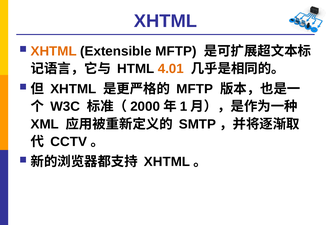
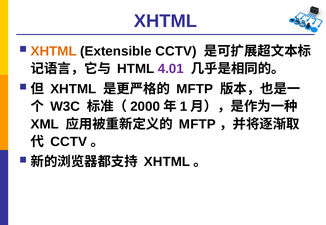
Extensible MFTP: MFTP -> CCTV
4.01 colour: orange -> purple
SMTP at (197, 125): SMTP -> MFTP
